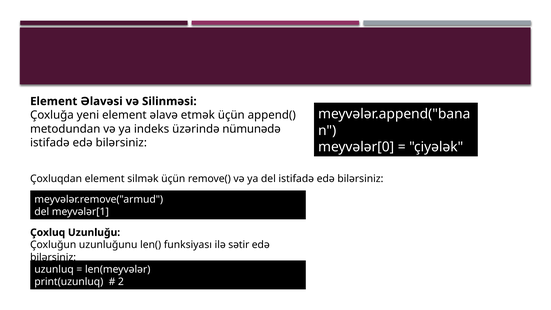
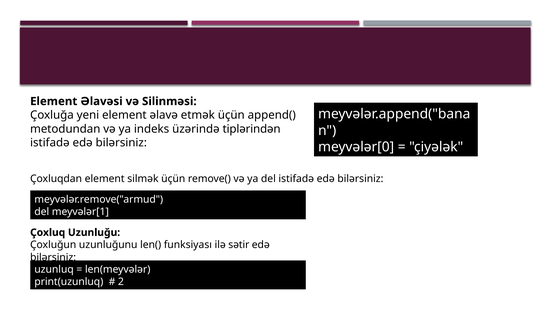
nümunədə: nümunədə -> tiplərindən
